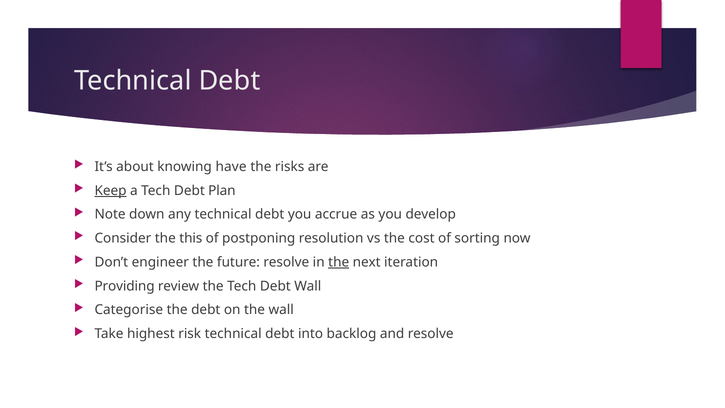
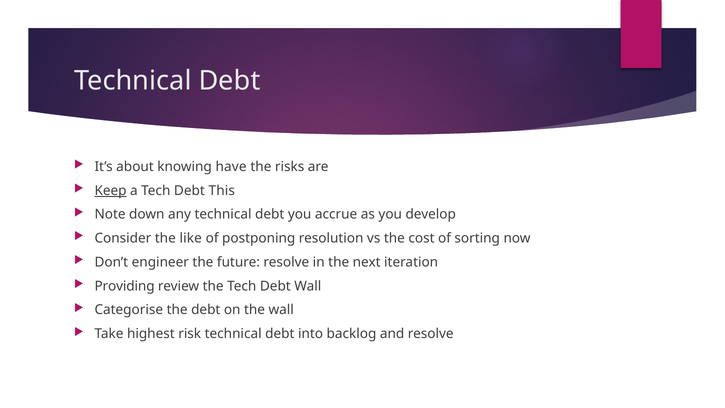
Plan: Plan -> This
this: this -> like
the at (339, 262) underline: present -> none
